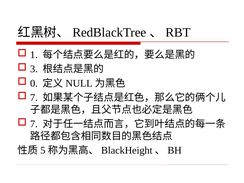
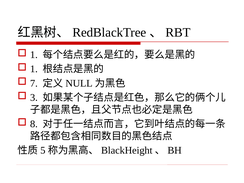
3 at (34, 69): 3 -> 1
0: 0 -> 7
7 at (34, 98): 7 -> 3
7 at (34, 124): 7 -> 8
